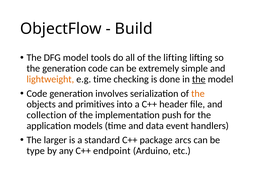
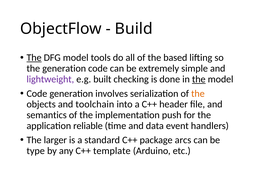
The at (34, 58) underline: none -> present
the lifting: lifting -> based
lightweight colour: orange -> purple
e.g time: time -> built
primitives: primitives -> toolchain
collection: collection -> semantics
models: models -> reliable
endpoint: endpoint -> template
